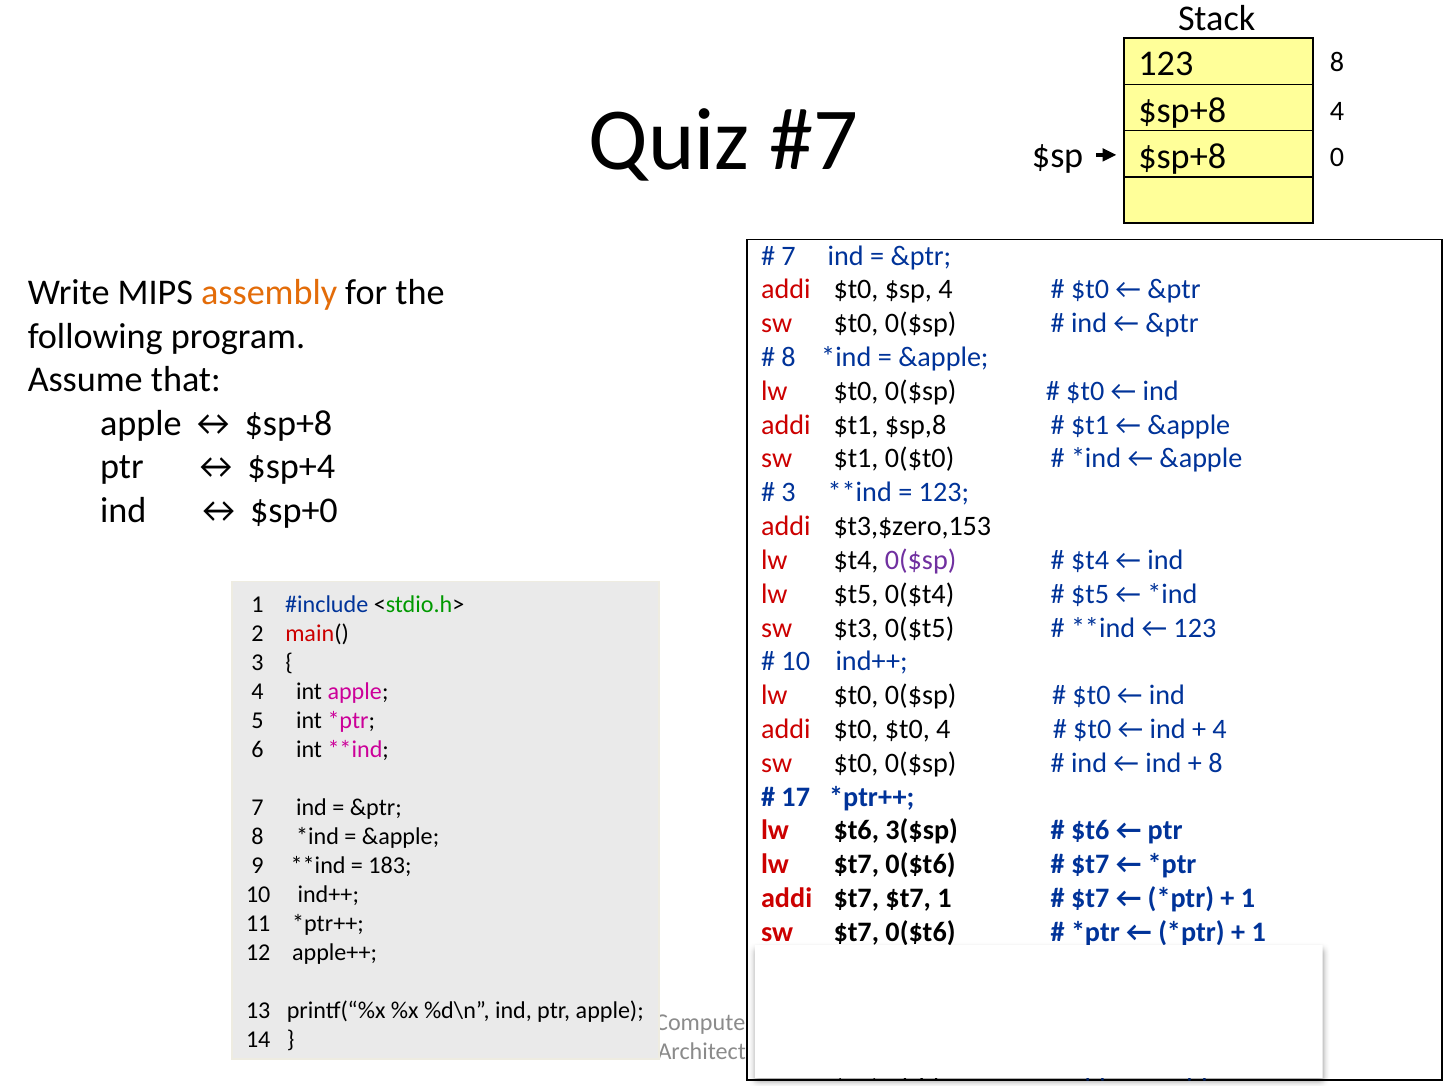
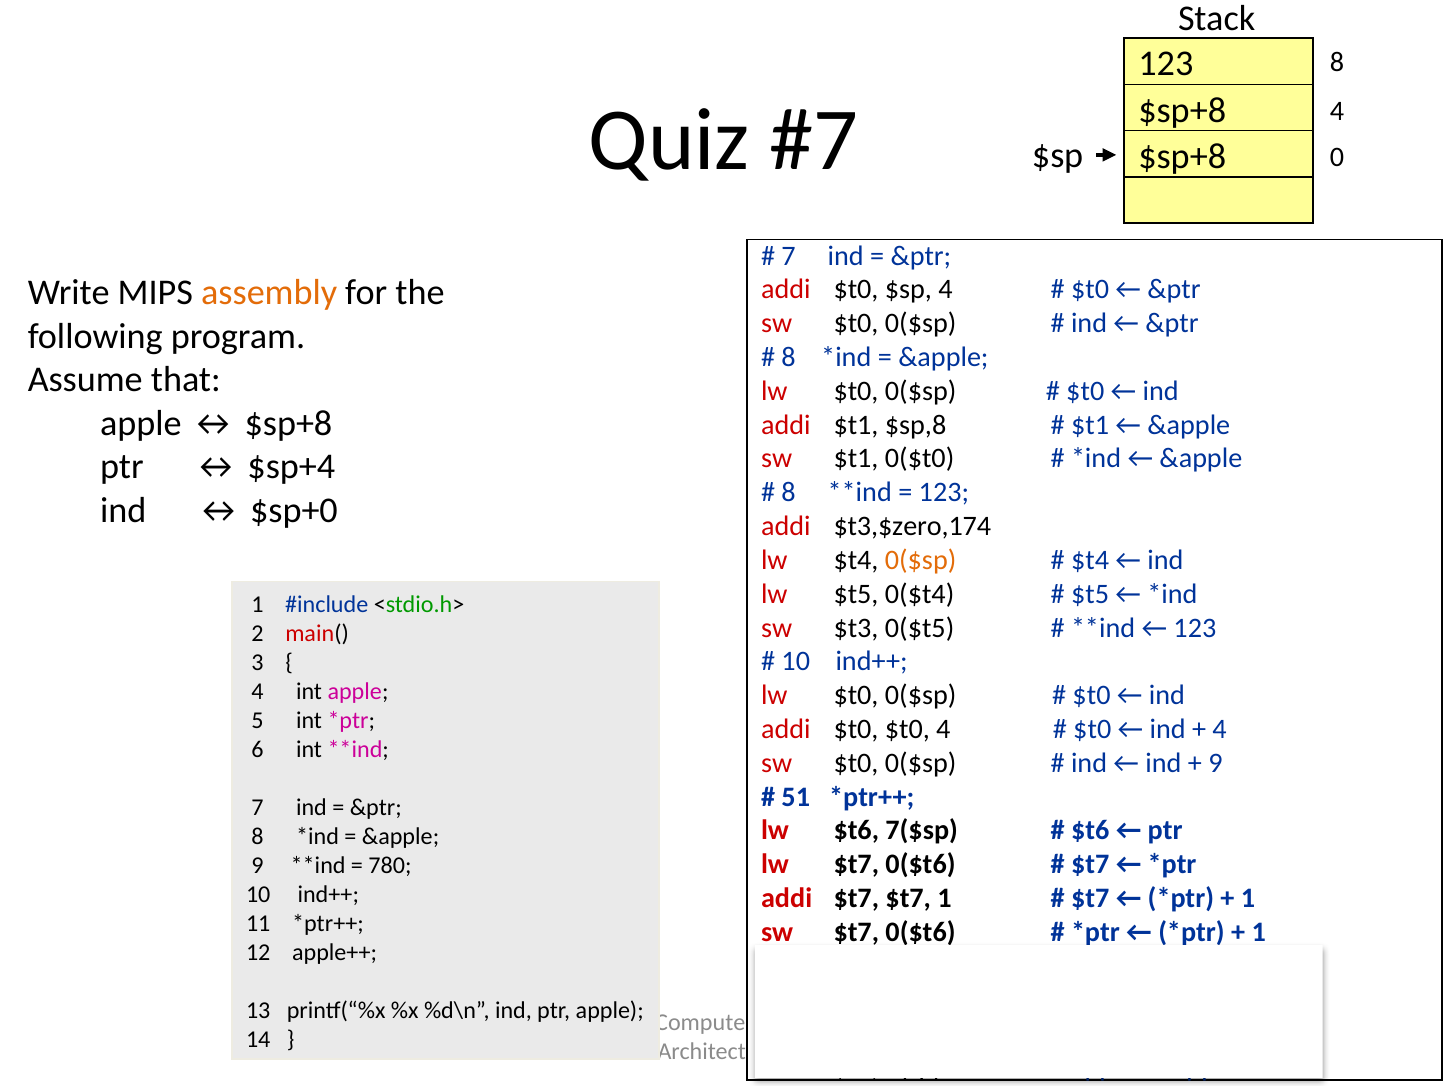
3 at (789, 492): 3 -> 8
$t3,$zero,153: $t3,$zero,153 -> $t3,$zero,174
0($sp at (921, 560) colour: purple -> orange
8 at (1216, 763): 8 -> 9
17: 17 -> 51
3($sp: 3($sp -> 7($sp
183: 183 -> 780
